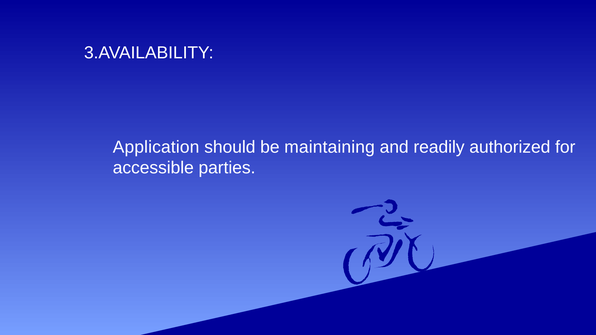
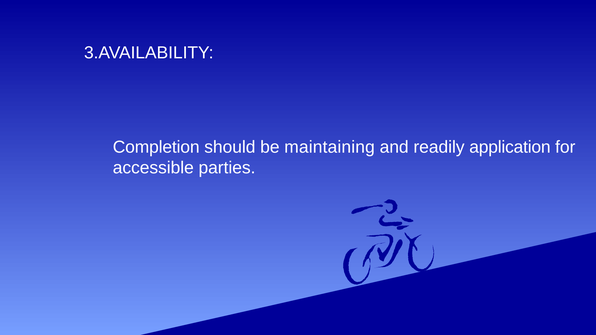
Application: Application -> Completion
authorized: authorized -> application
